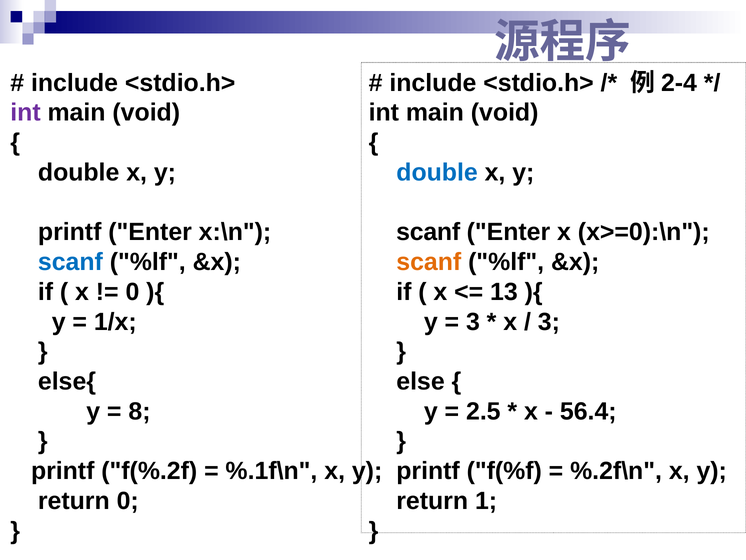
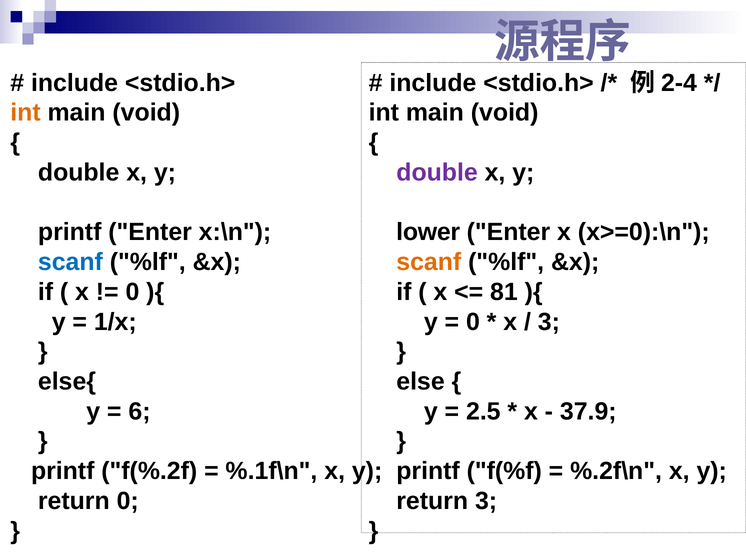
int at (26, 113) colour: purple -> orange
double at (437, 172) colour: blue -> purple
scanf at (428, 232): scanf -> lower
13: 13 -> 81
3 at (473, 321): 3 -> 0
8: 8 -> 6
56.4: 56.4 -> 37.9
return 1: 1 -> 3
